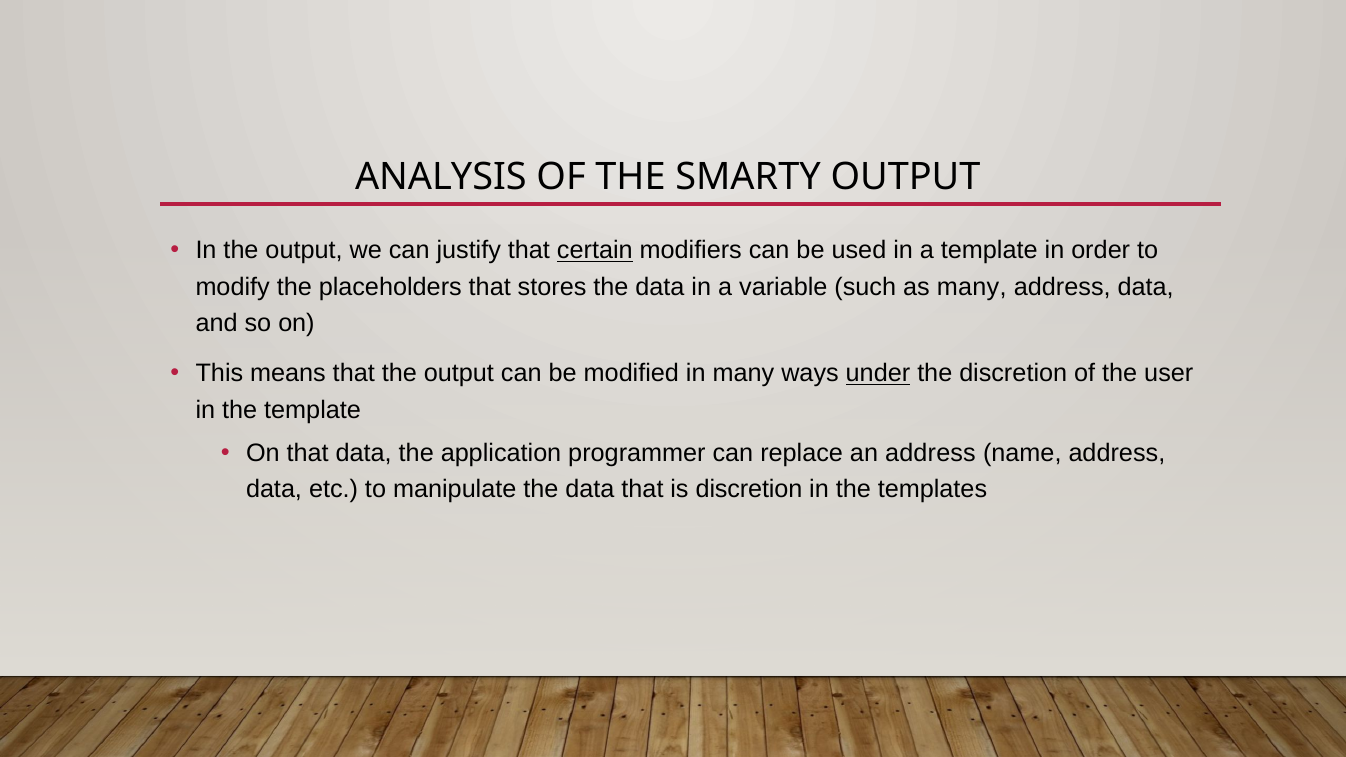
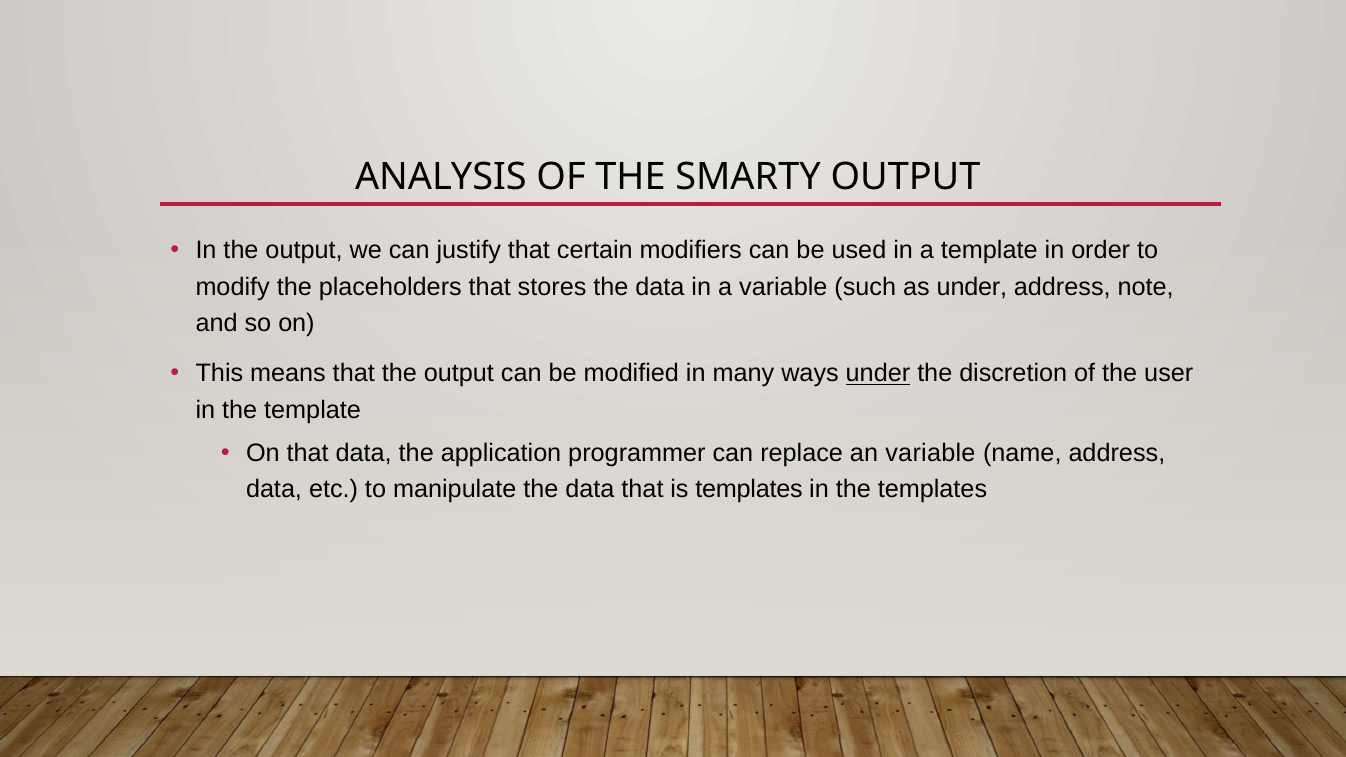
certain underline: present -> none
as many: many -> under
data at (1146, 287): data -> note
an address: address -> variable
is discretion: discretion -> templates
